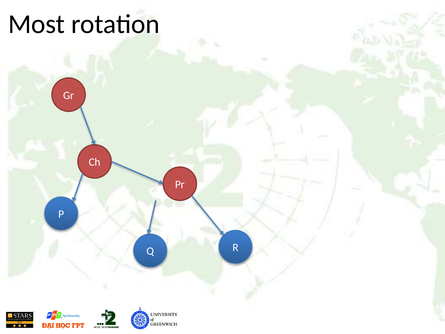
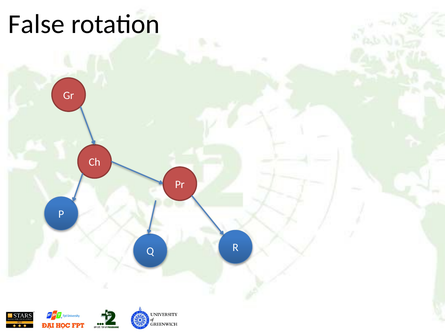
Most: Most -> False
